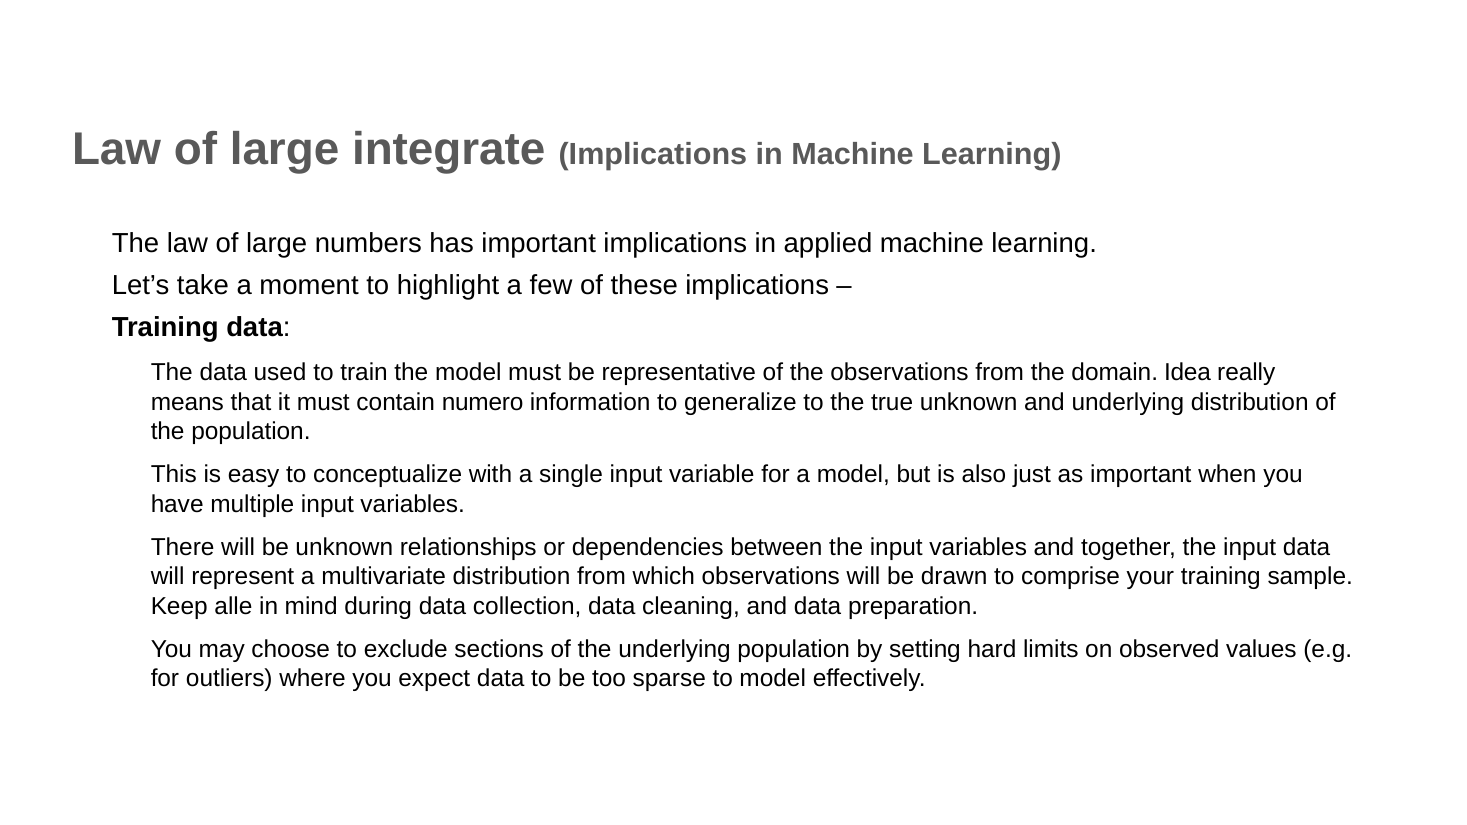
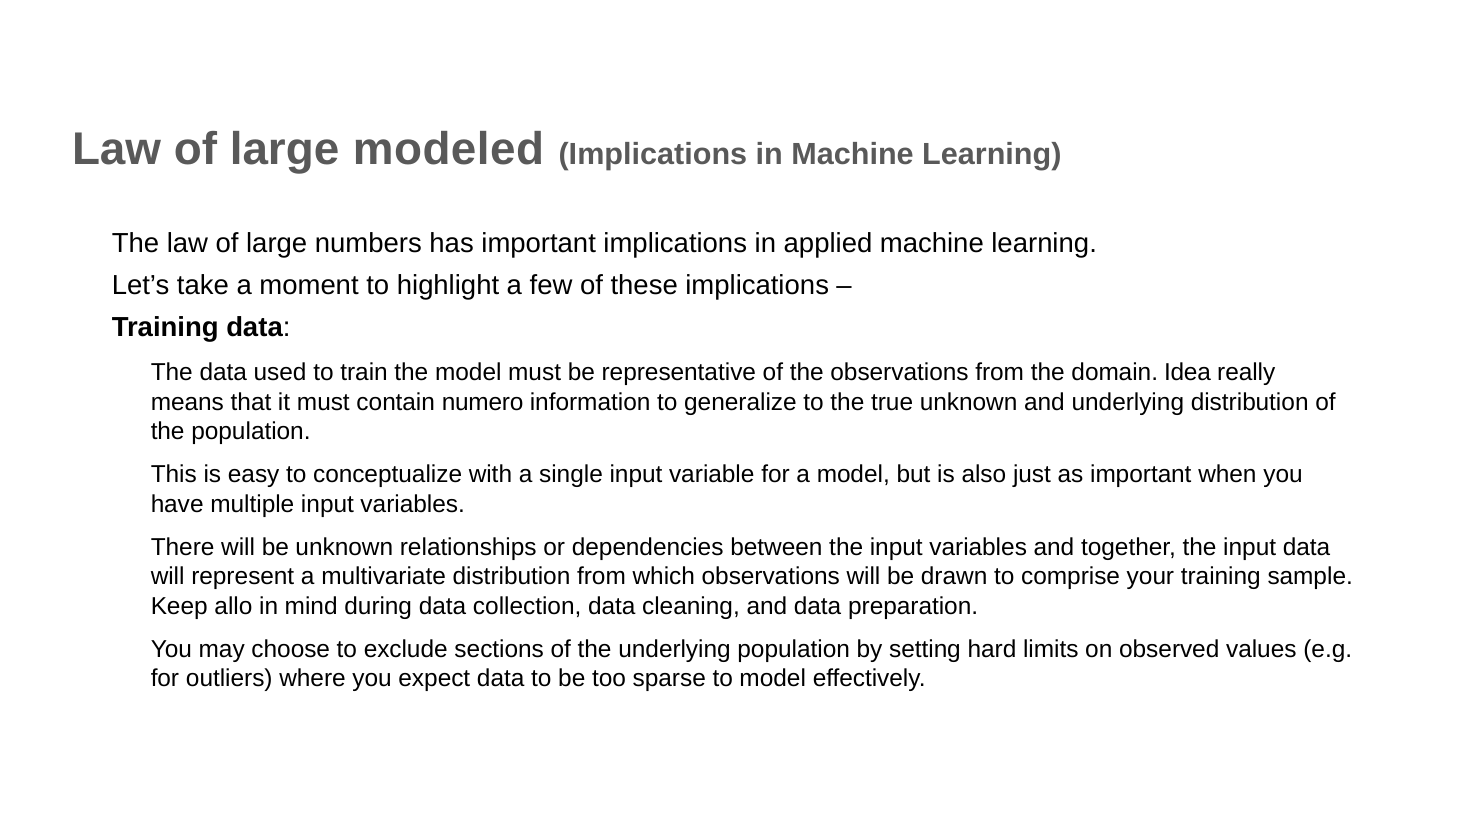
integrate: integrate -> modeled
alle: alle -> allo
